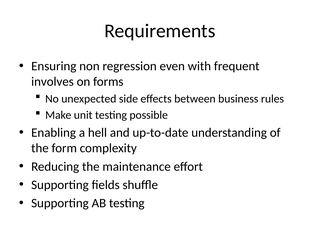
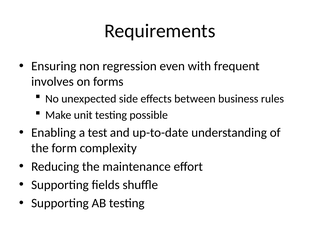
hell: hell -> test
